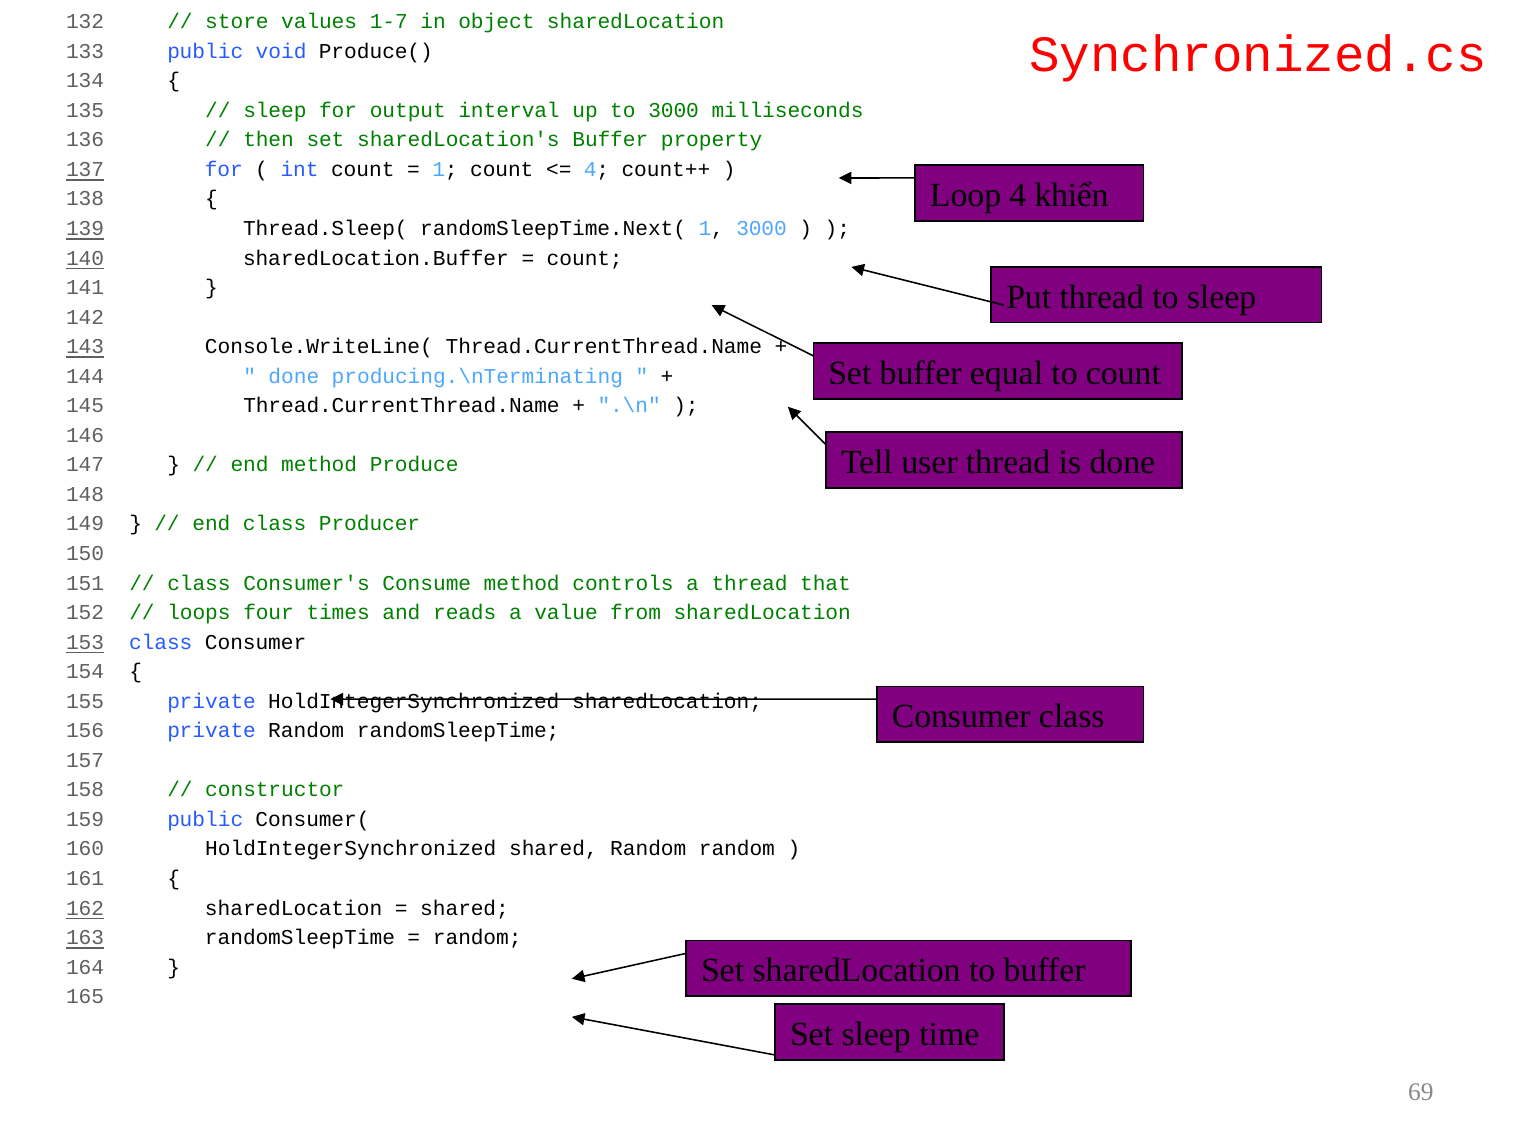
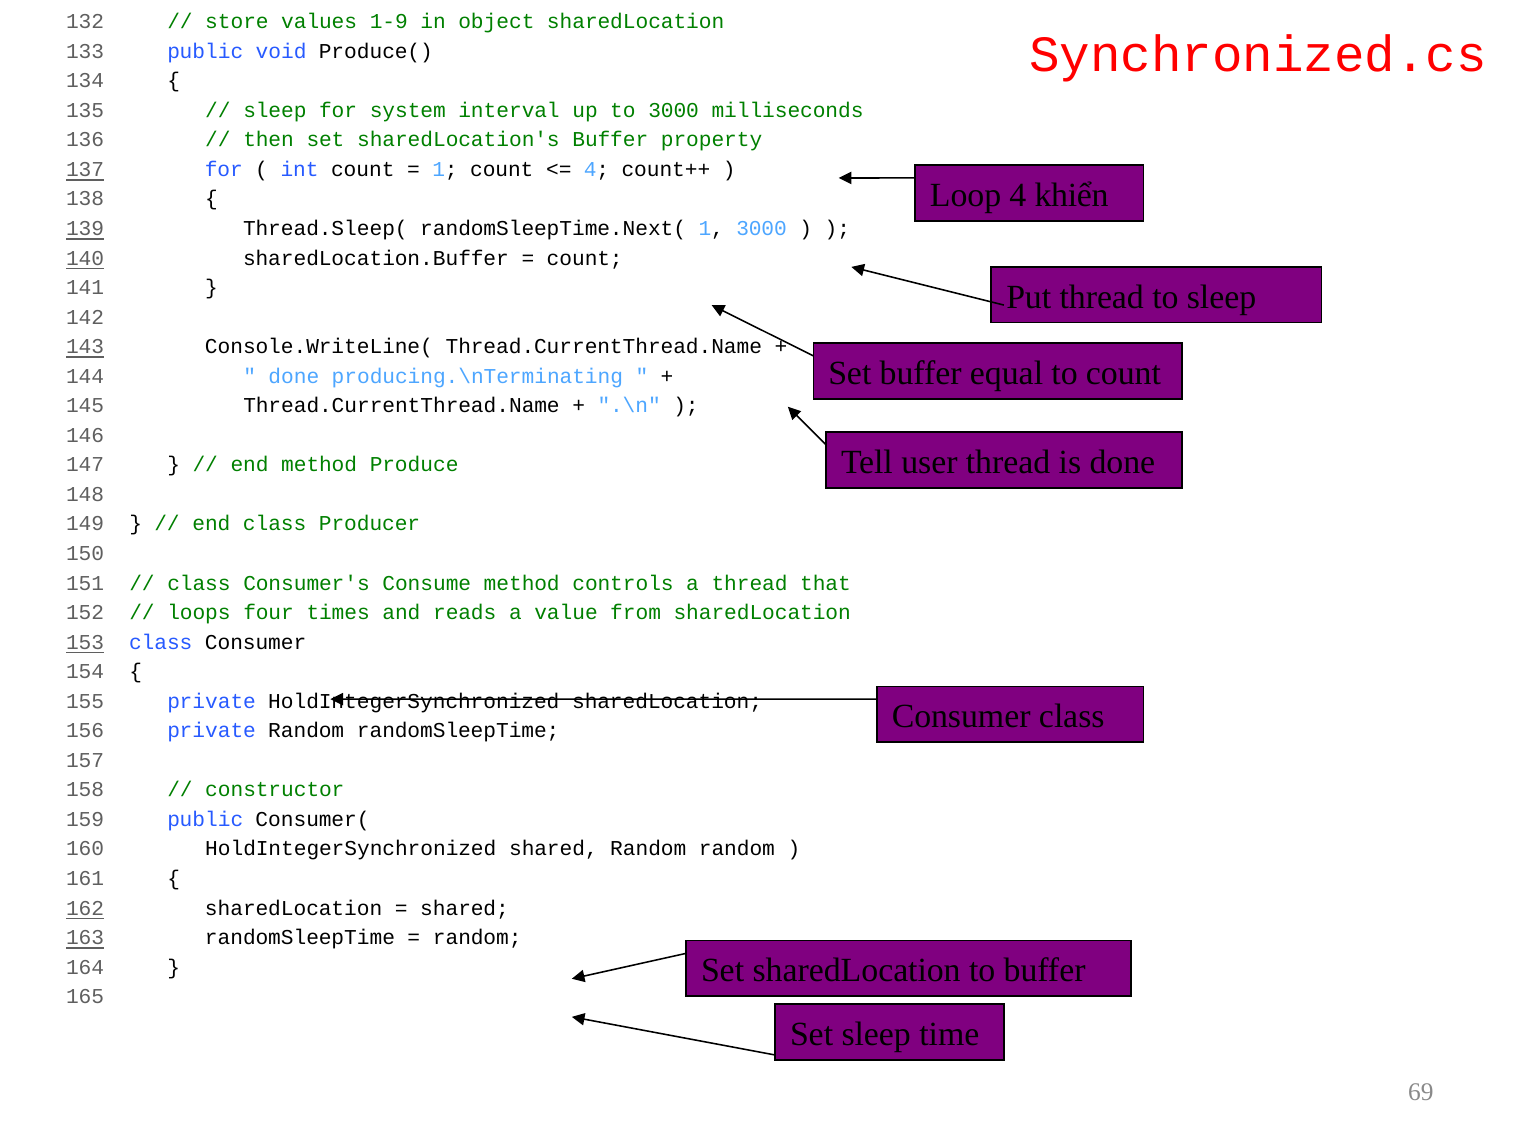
1-7: 1-7 -> 1-9
output: output -> system
